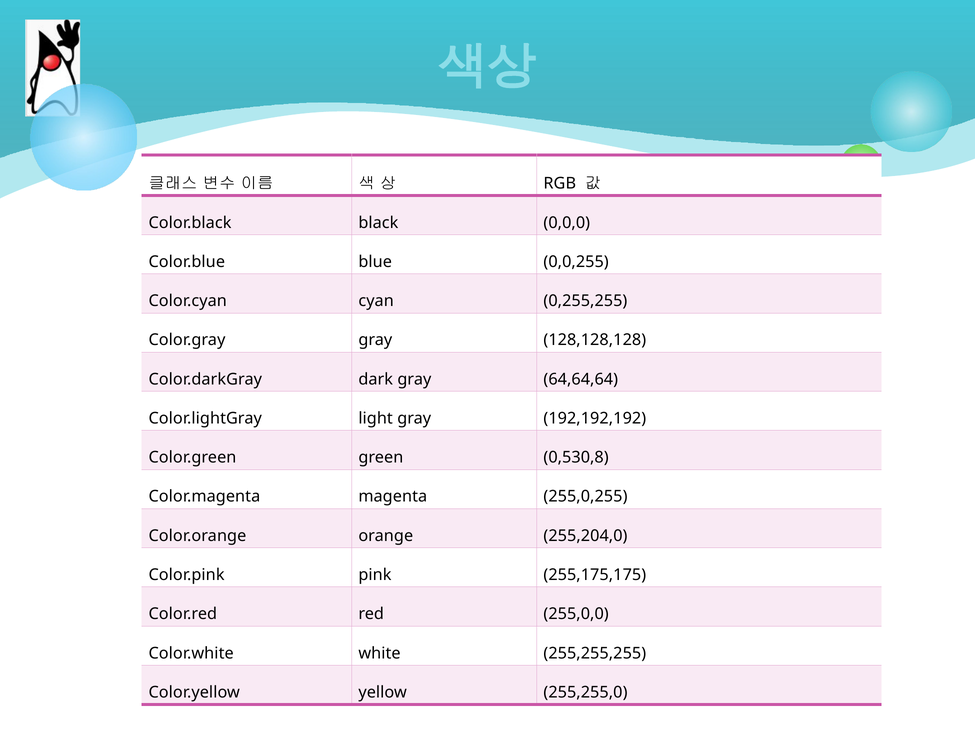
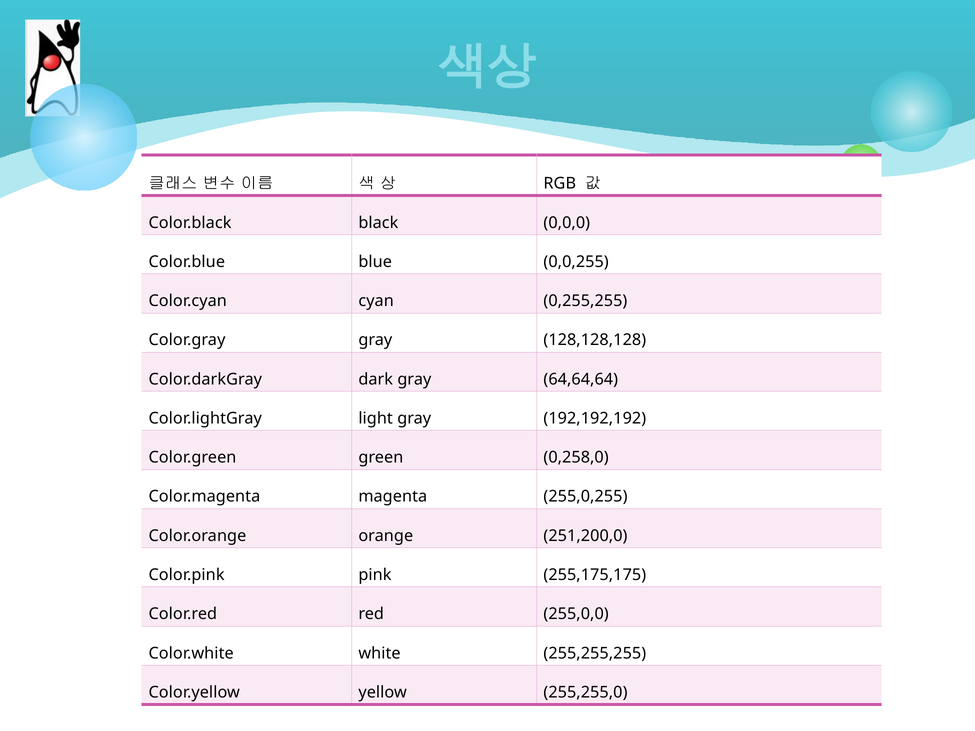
0,530,8: 0,530,8 -> 0,258,0
255,204,0: 255,204,0 -> 251,200,0
